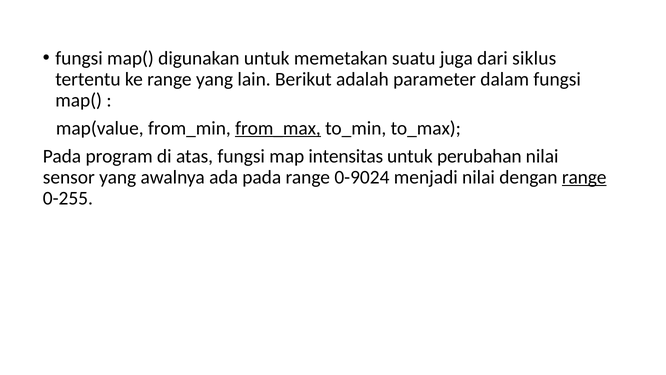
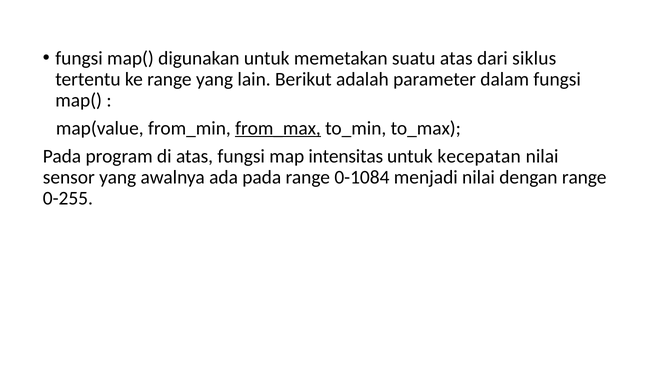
suatu juga: juga -> atas
perubahan: perubahan -> kecepatan
0-9024: 0-9024 -> 0-1084
range at (584, 177) underline: present -> none
